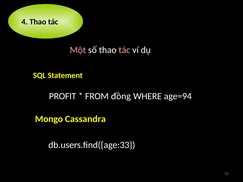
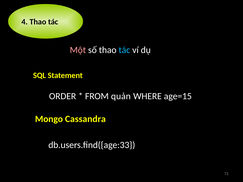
tác at (124, 50) colour: pink -> light blue
PROFIT: PROFIT -> ORDER
đồng: đồng -> quản
age=94: age=94 -> age=15
